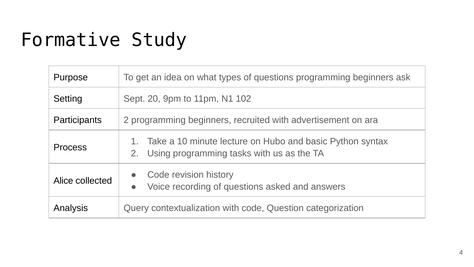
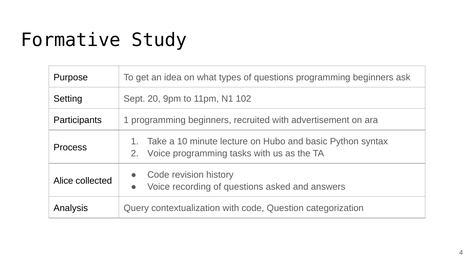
Participants 2: 2 -> 1
Using at (159, 153): Using -> Voice
